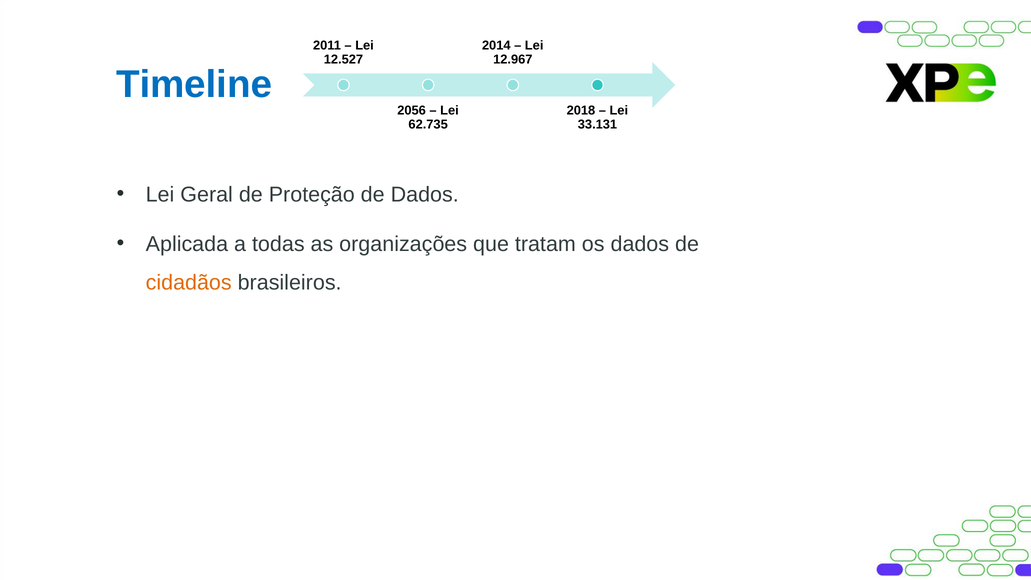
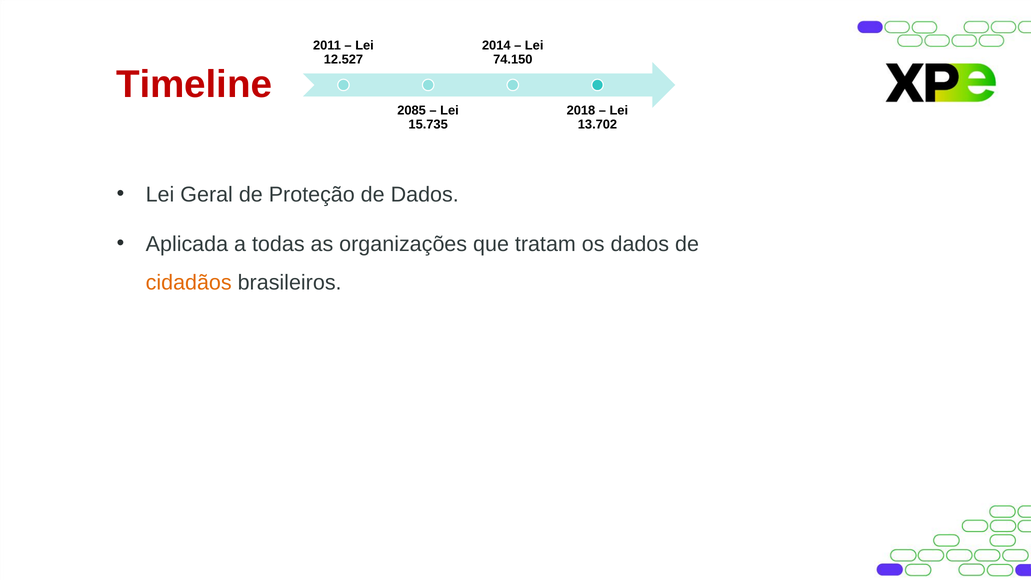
12.967: 12.967 -> 74.150
Timeline colour: blue -> red
2056: 2056 -> 2085
62.735: 62.735 -> 15.735
33.131: 33.131 -> 13.702
